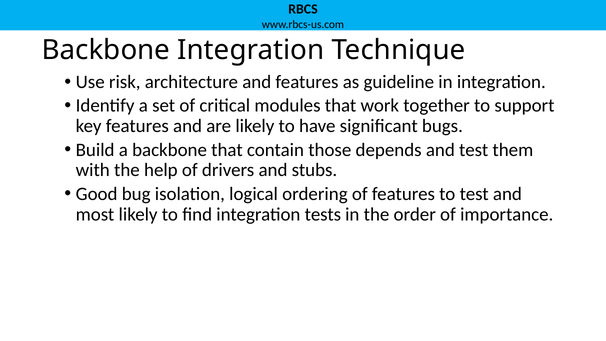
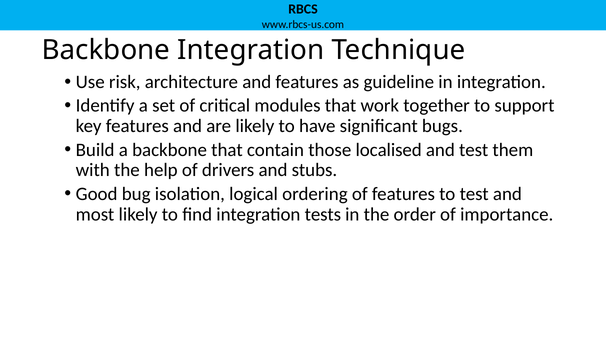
depends: depends -> localised
